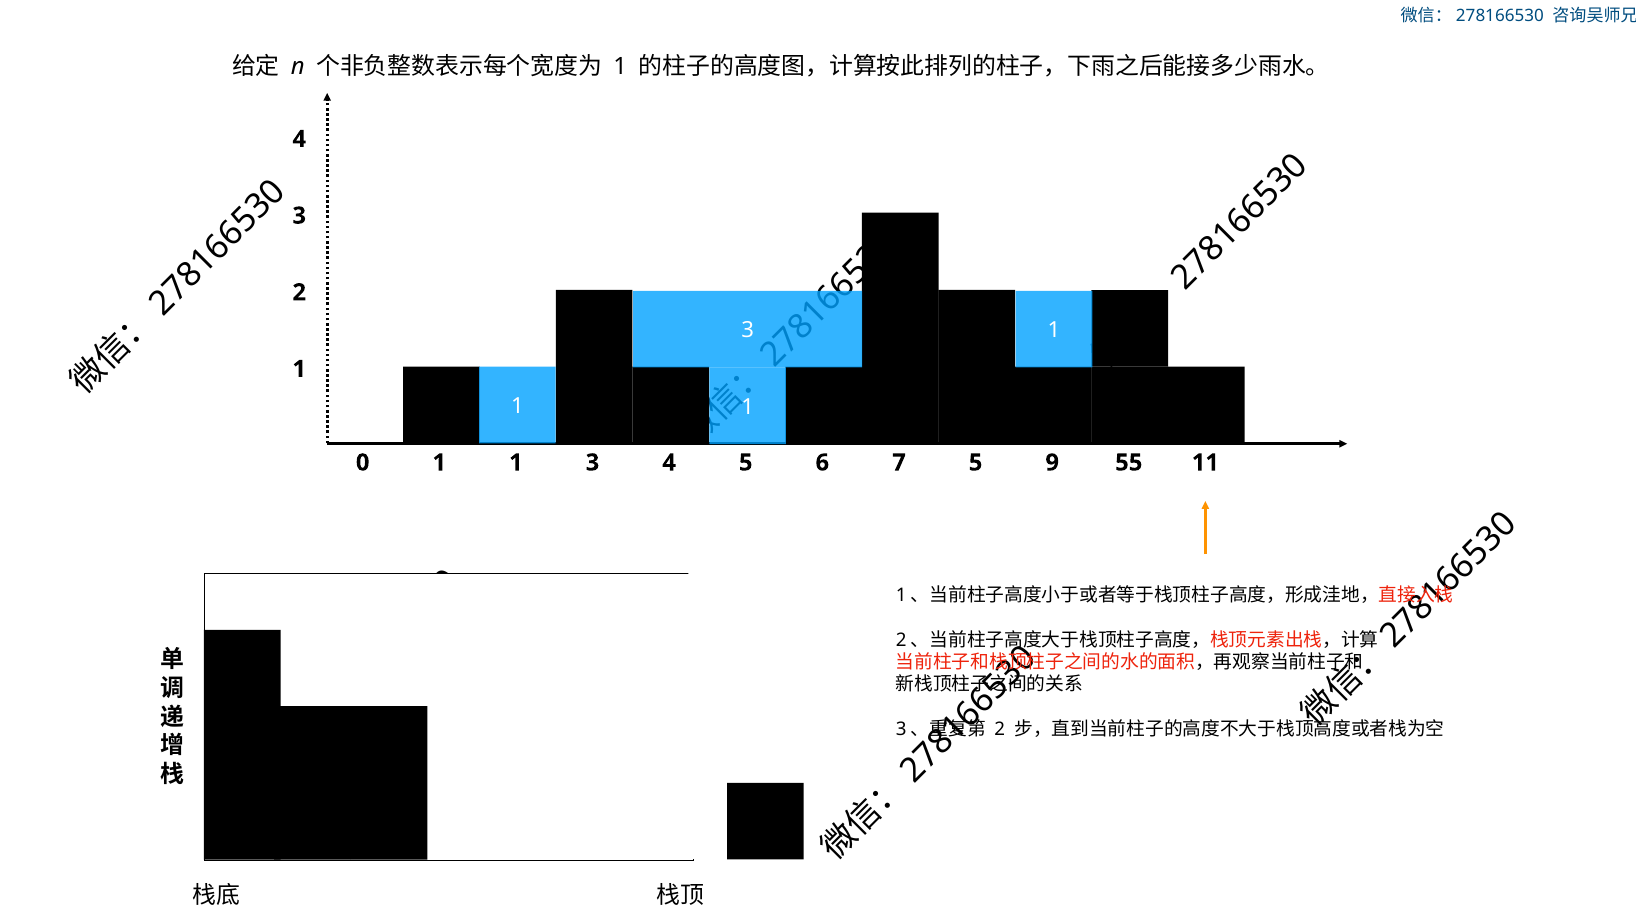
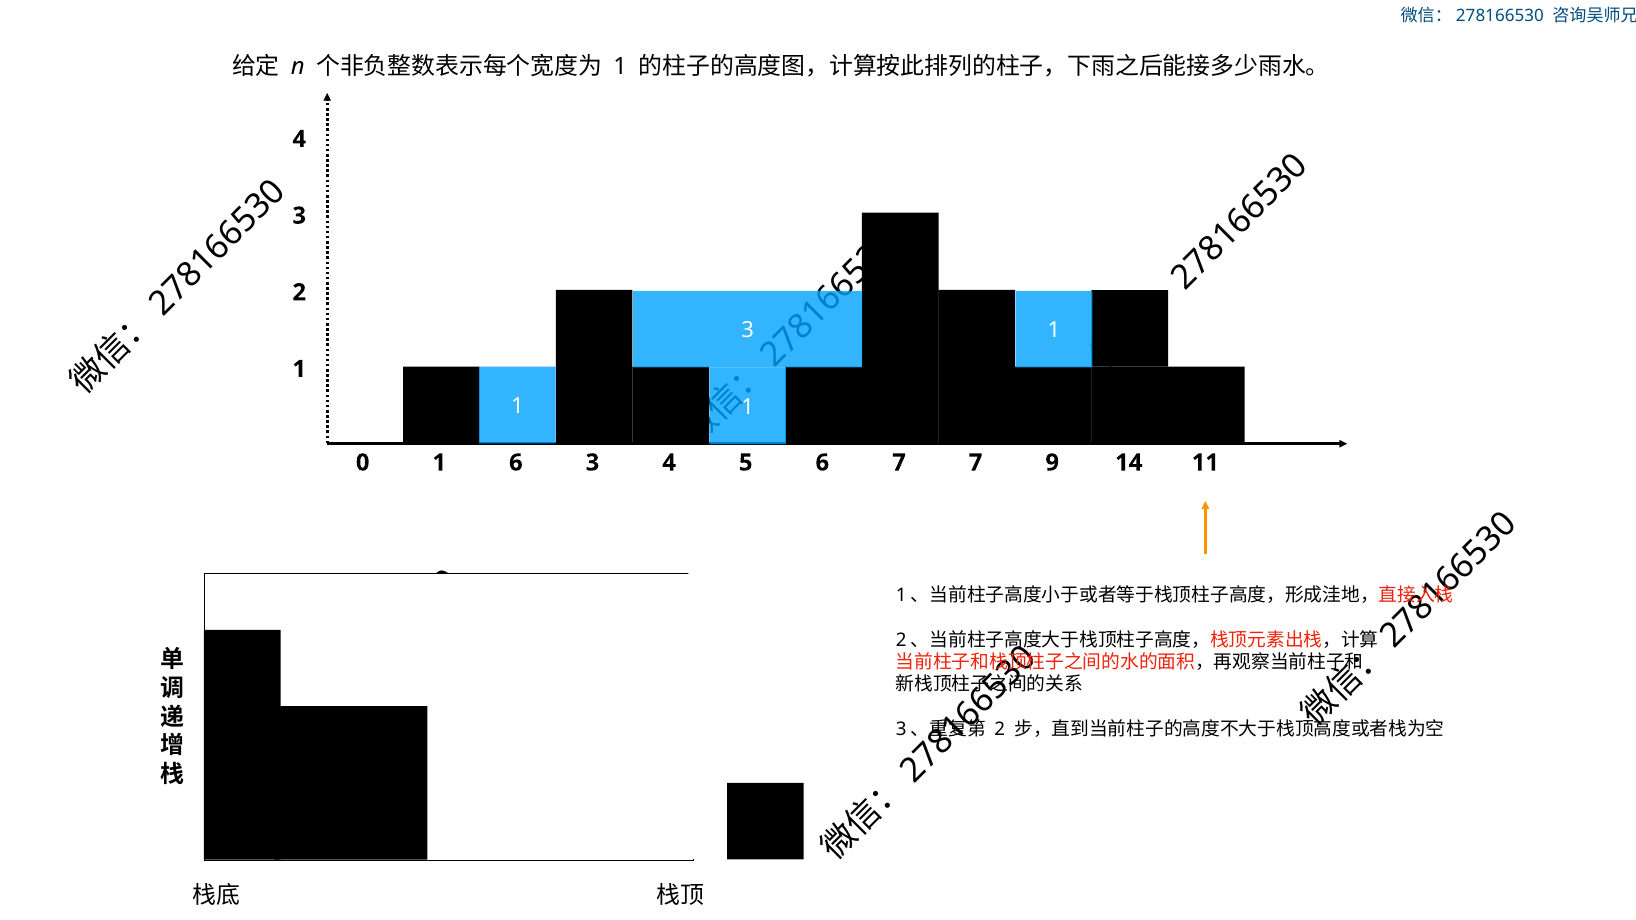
0 1 1: 1 -> 6
7 5: 5 -> 7
55: 55 -> 14
